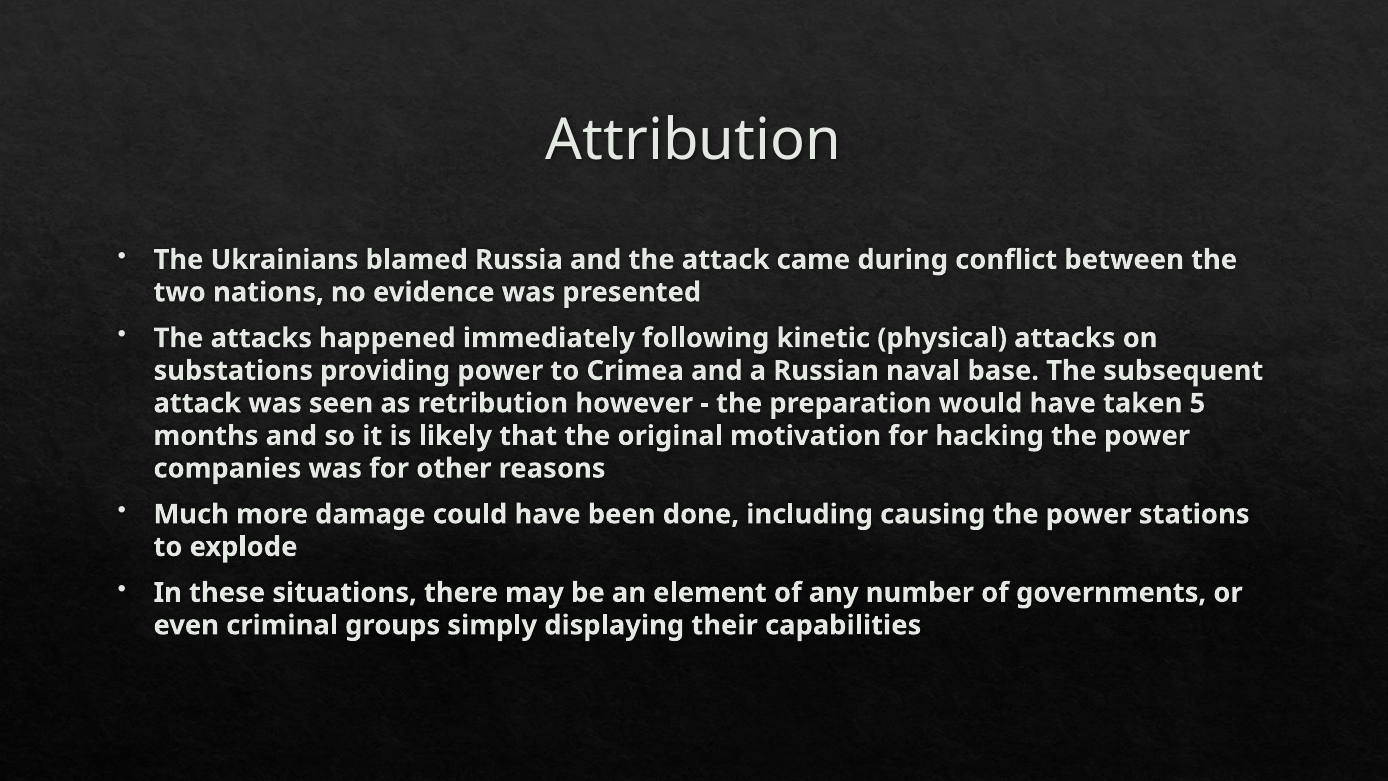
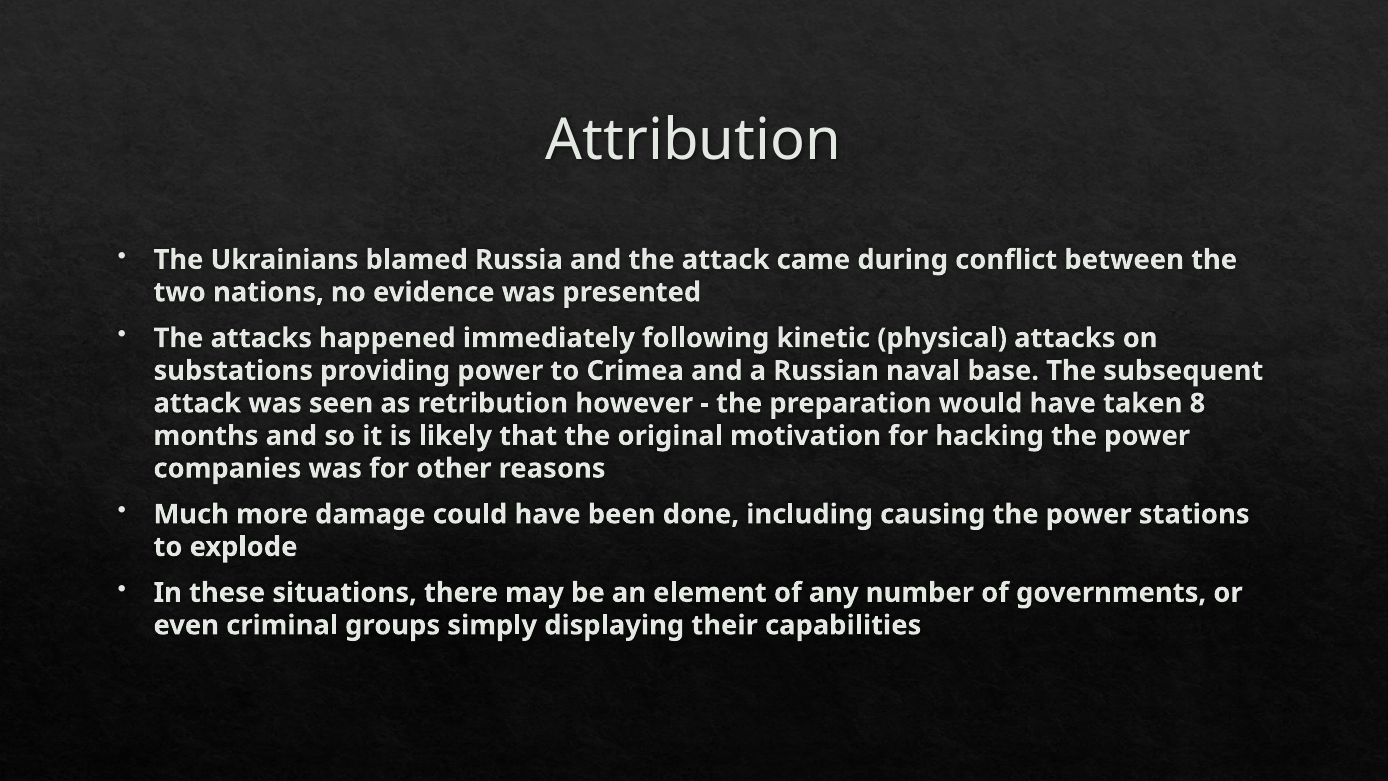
5: 5 -> 8
